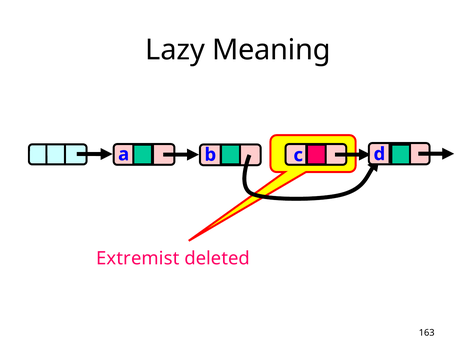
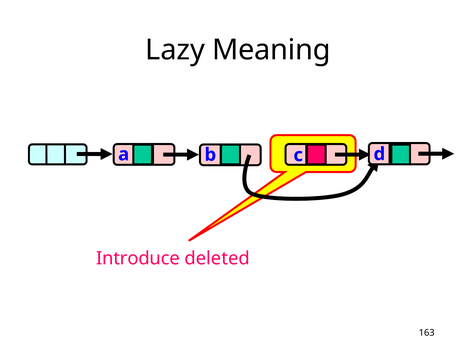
Extremist: Extremist -> Introduce
